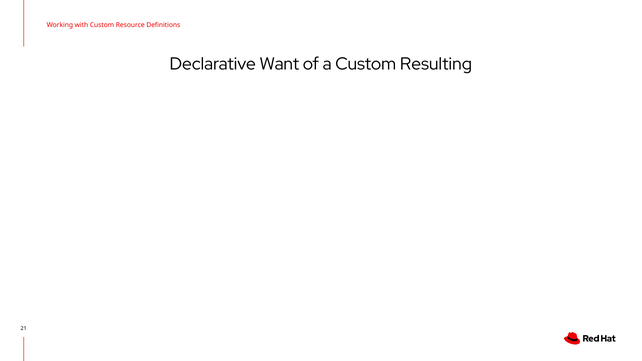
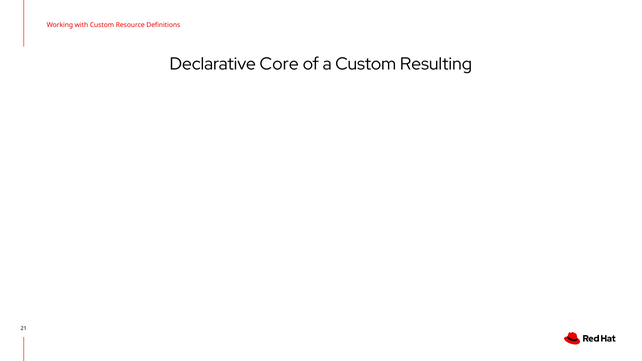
Want: Want -> Core
